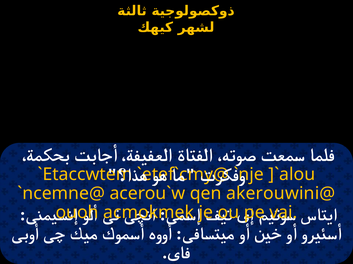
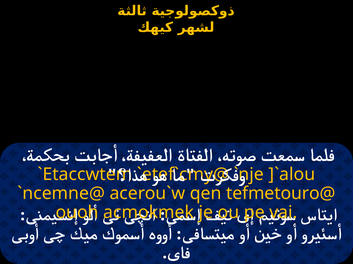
akerouwini@: akerouwini@ -> tefmetouro@
